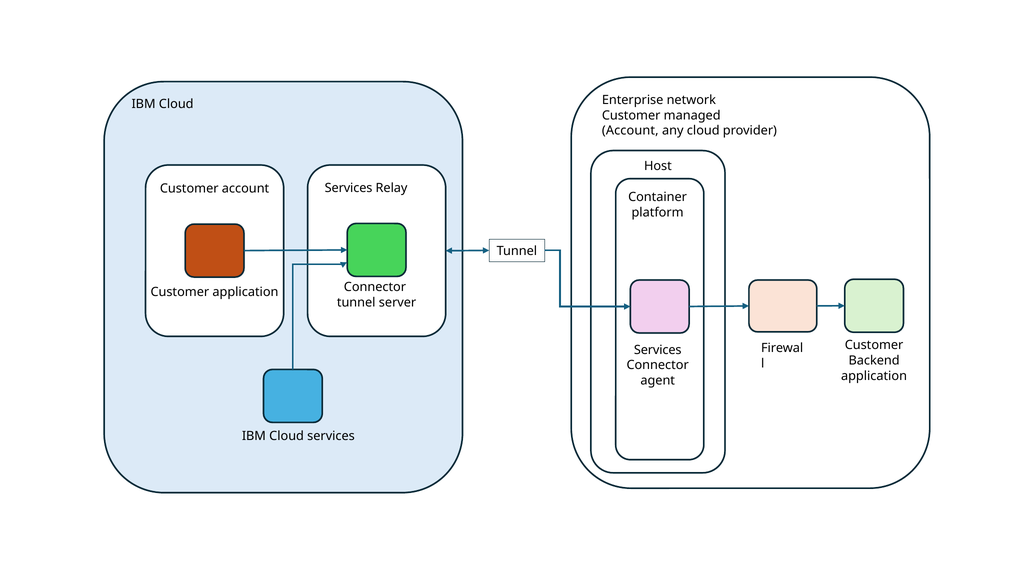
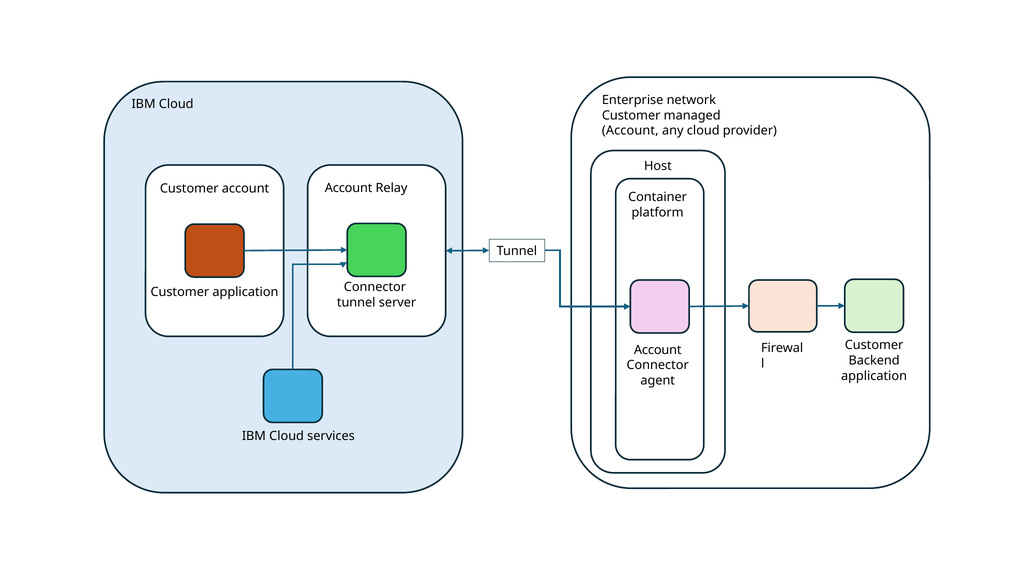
account Services: Services -> Account
Services at (658, 350): Services -> Account
